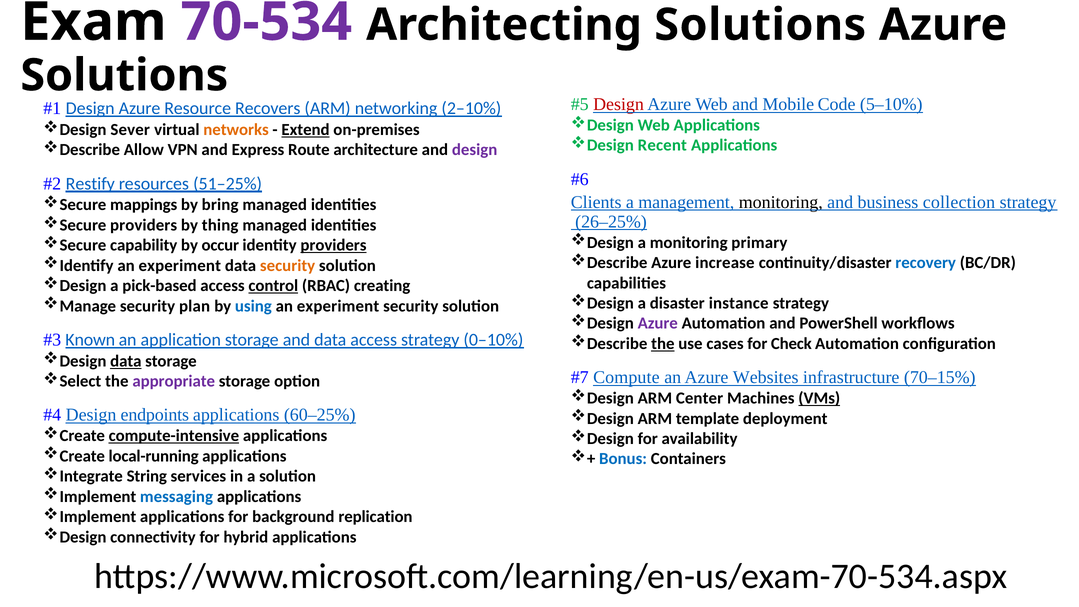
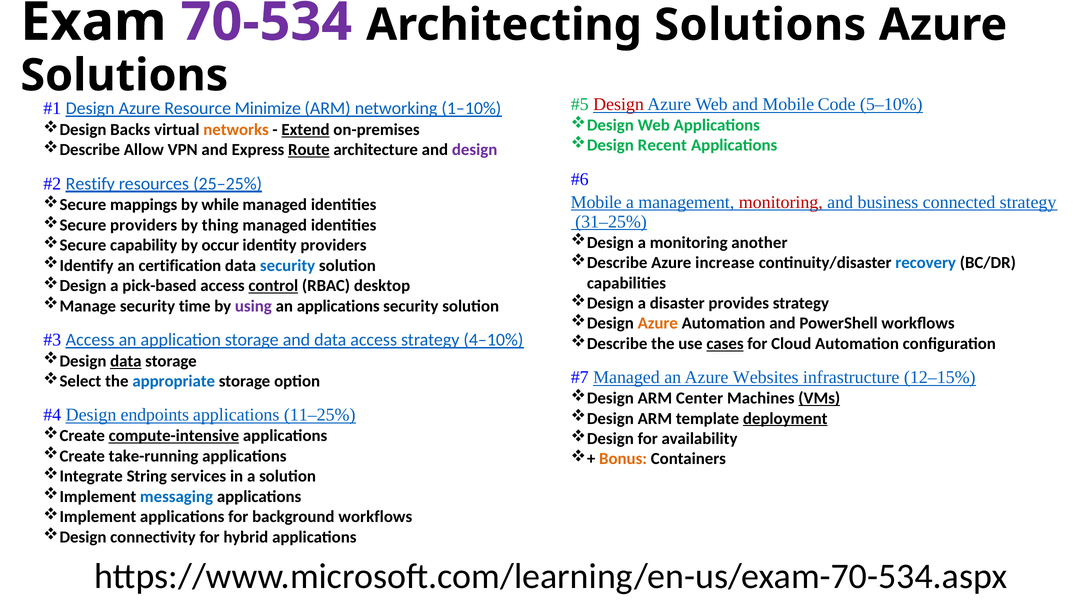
Recovers: Recovers -> Minimize
2–10%: 2–10% -> 1–10%
Sever: Sever -> Backs
Route underline: none -> present
51–25%: 51–25% -> 25–25%
Clients at (596, 202): Clients -> Mobile
monitoring at (781, 202) colour: black -> red
collection: collection -> connected
bring: bring -> while
26–25%: 26–25% -> 31–25%
primary: primary -> another
providers at (333, 245) underline: present -> none
experiment at (180, 266): experiment -> certification
security at (288, 266) colour: orange -> blue
creating: creating -> desktop
instance: instance -> provides
plan: plan -> time
using colour: blue -> purple
experiment at (338, 306): experiment -> applications
Azure at (658, 323) colour: purple -> orange
Known at (90, 340): Known -> Access
0–10%: 0–10% -> 4–10%
the at (663, 344) underline: present -> none
cases underline: none -> present
Check: Check -> Cloud
Compute at (626, 377): Compute -> Managed
70–15%: 70–15% -> 12–15%
appropriate colour: purple -> blue
60–25%: 60–25% -> 11–25%
deployment underline: none -> present
local-running: local-running -> take-running
Bonus colour: blue -> orange
background replication: replication -> workflows
